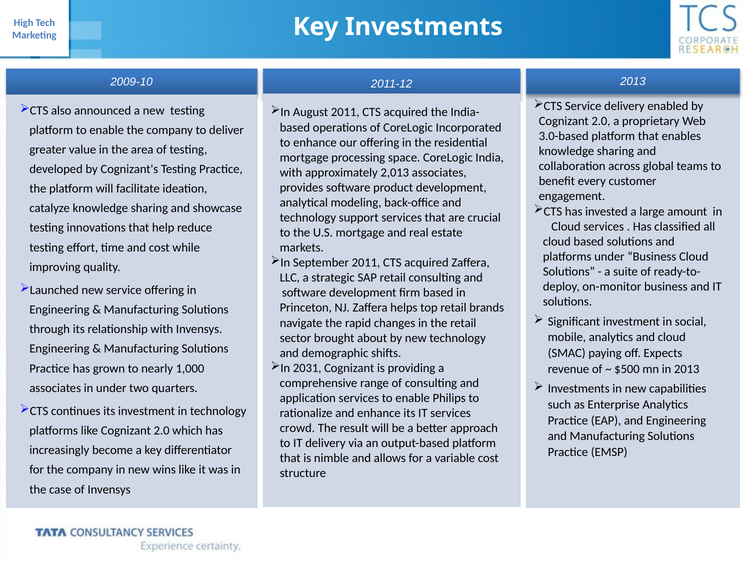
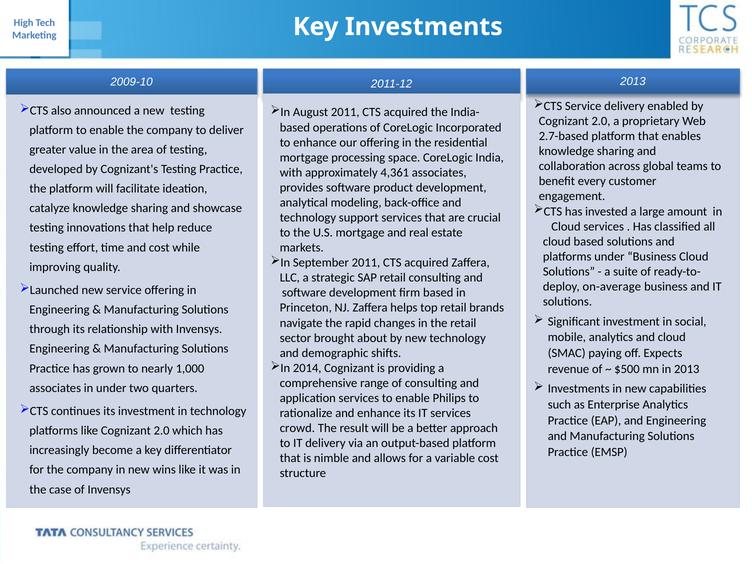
3.0-based: 3.0-based -> 2.7-based
2,013: 2,013 -> 4,361
on-monitor: on-monitor -> on-average
2031: 2031 -> 2014
